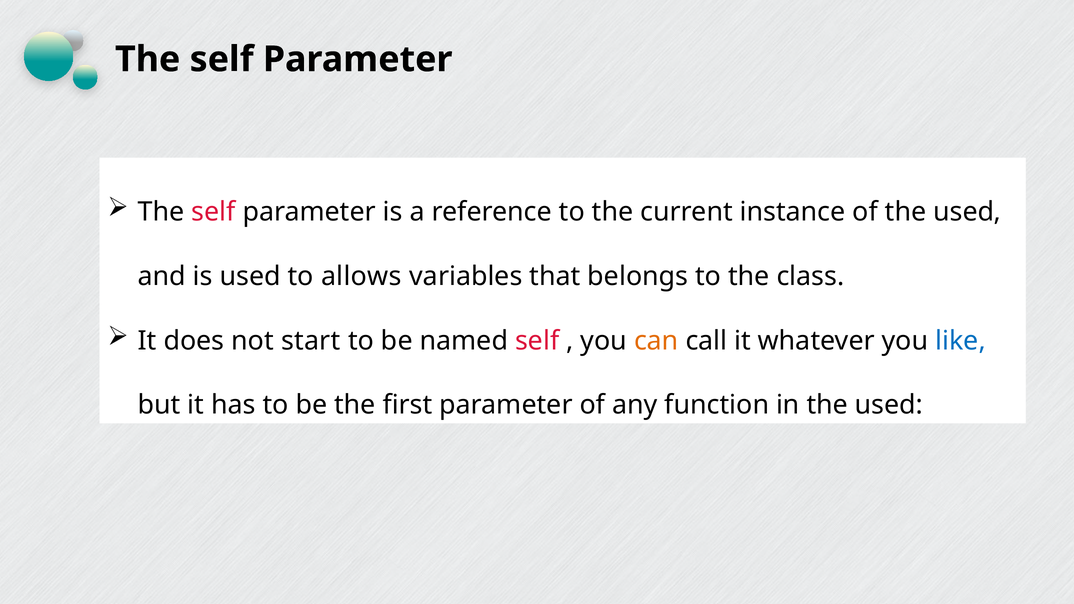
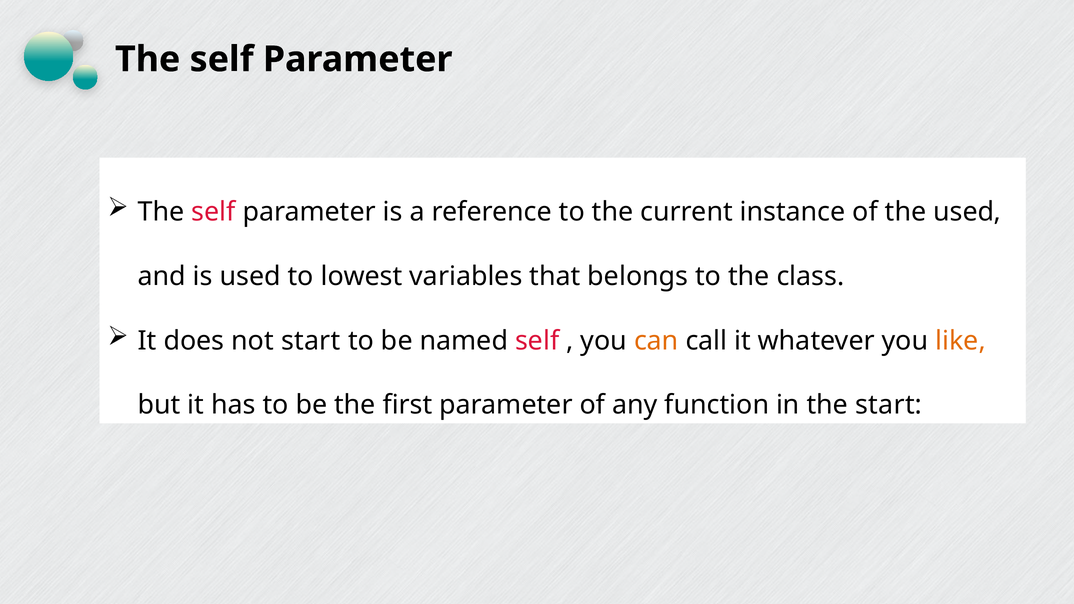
allows: allows -> lowest
like colour: blue -> orange
in the used: used -> start
